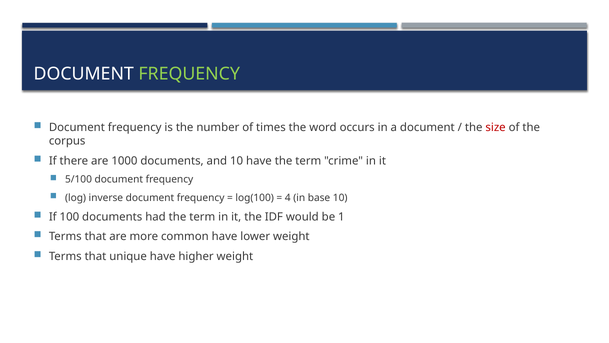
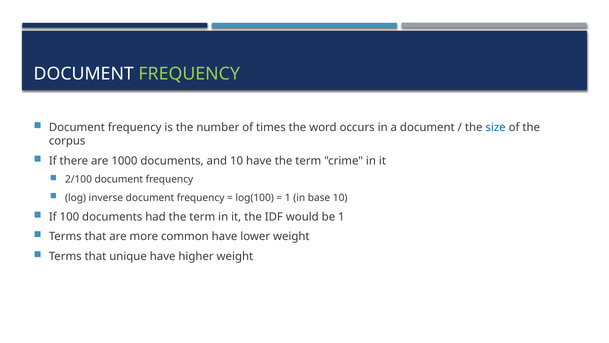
size colour: red -> blue
5/100: 5/100 -> 2/100
4 at (288, 197): 4 -> 1
